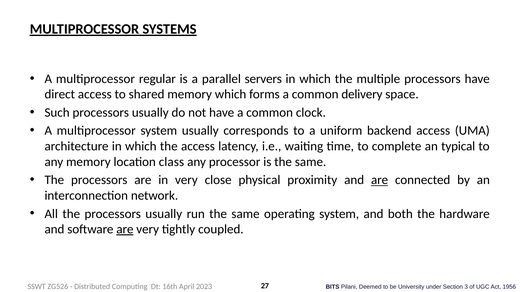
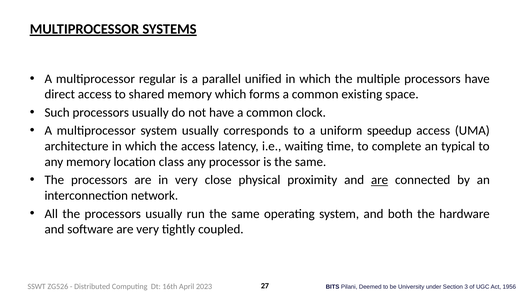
servers: servers -> unified
delivery: delivery -> existing
backend: backend -> speedup
are at (125, 230) underline: present -> none
